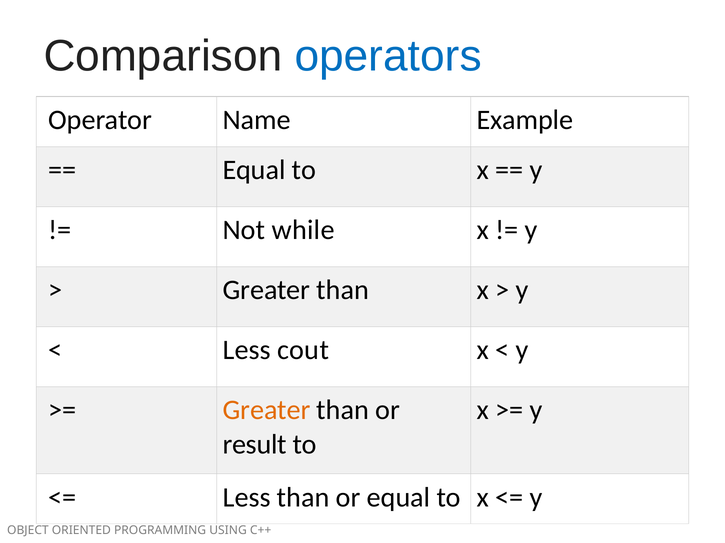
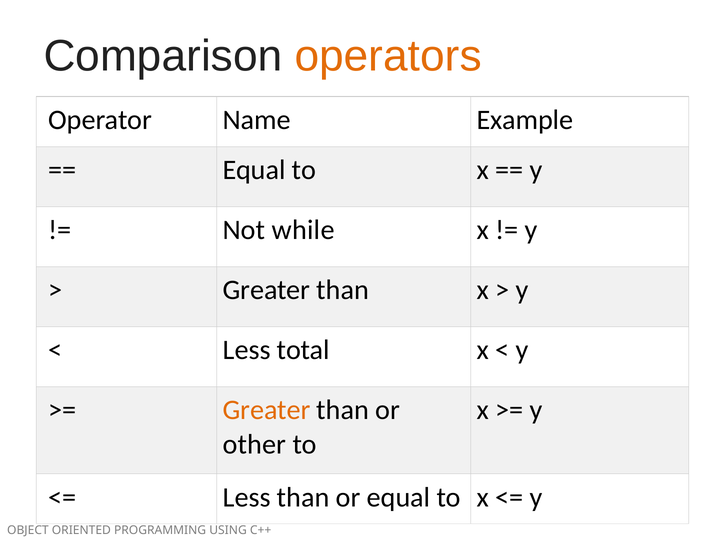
operators colour: blue -> orange
cout: cout -> total
result: result -> other
